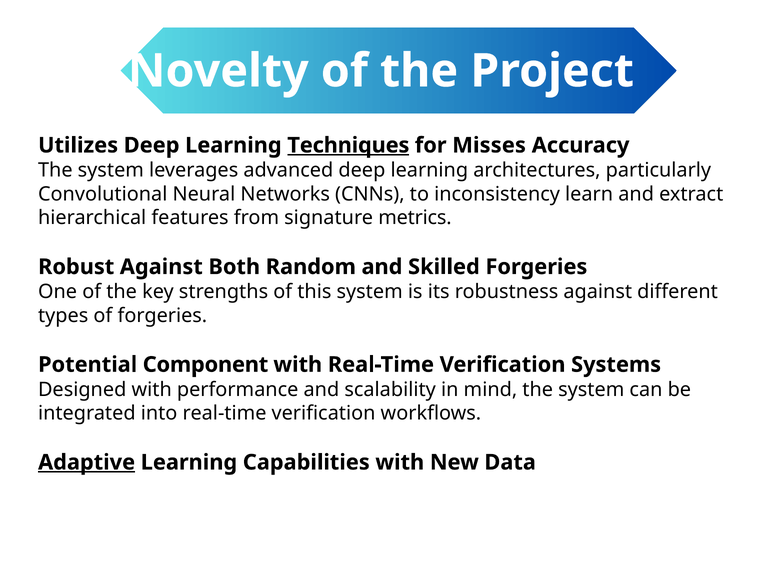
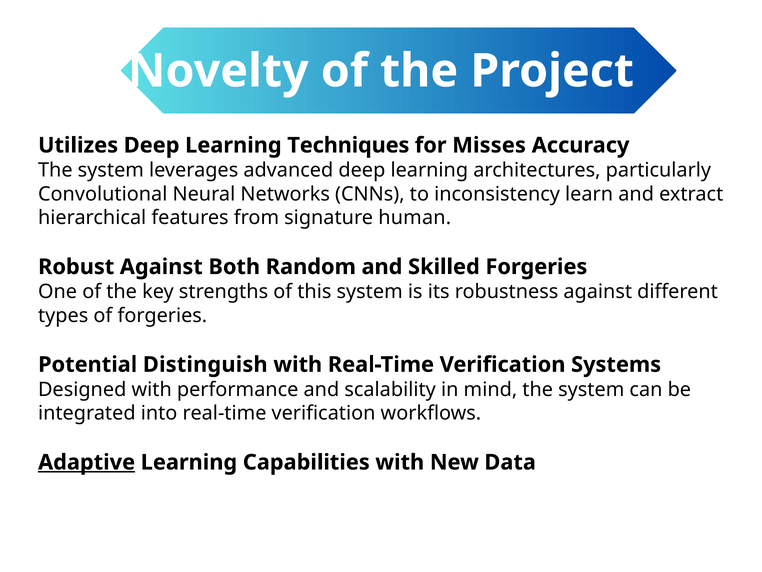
Techniques underline: present -> none
metrics: metrics -> human
Component: Component -> Distinguish
